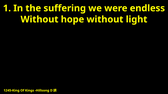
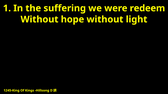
endless: endless -> redeem
